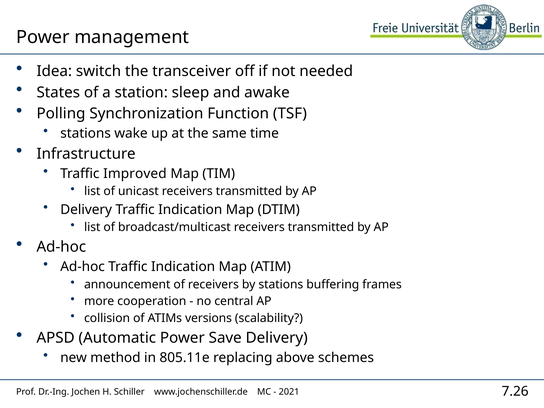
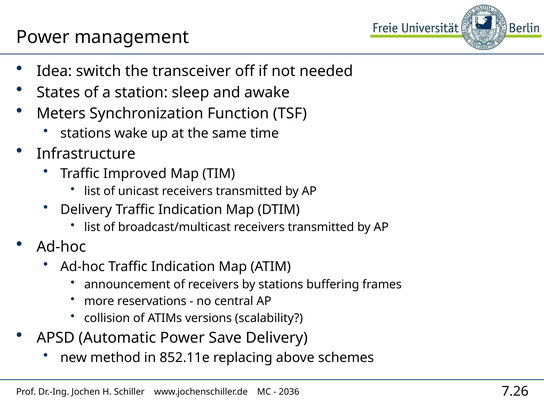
Polling: Polling -> Meters
cooperation: cooperation -> reservations
805.11e: 805.11e -> 852.11e
2021: 2021 -> 2036
